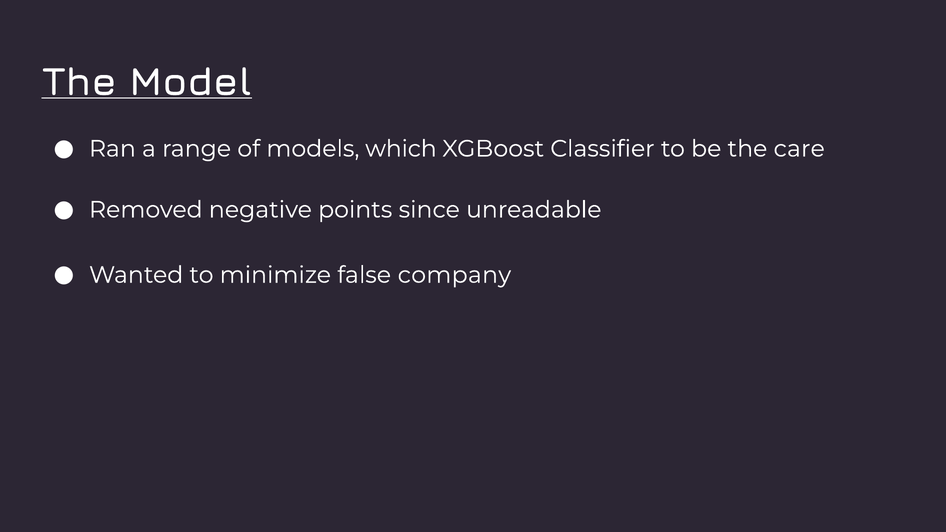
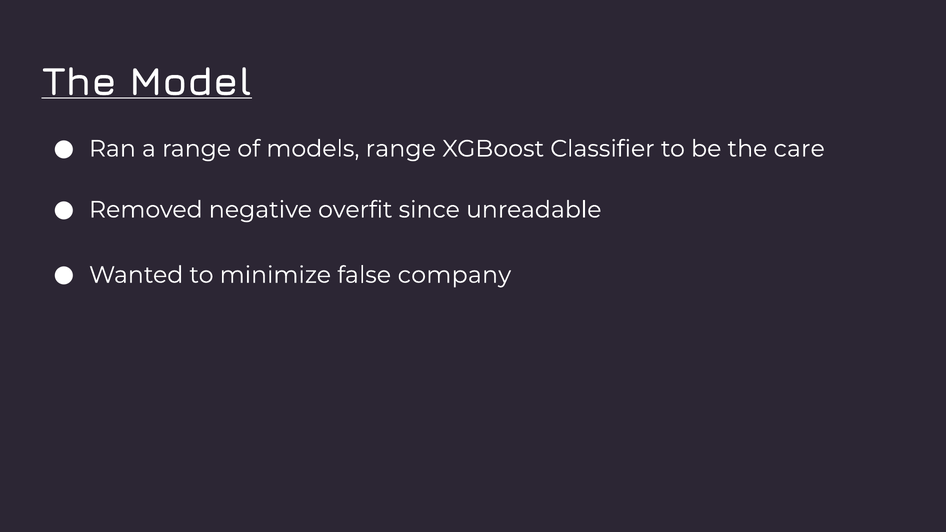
models which: which -> range
points: points -> overfit
